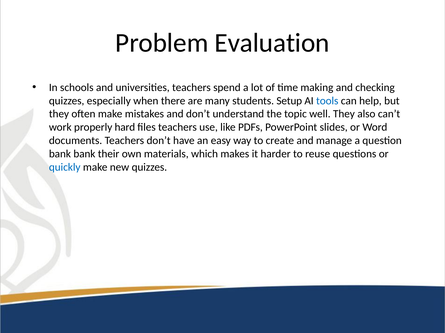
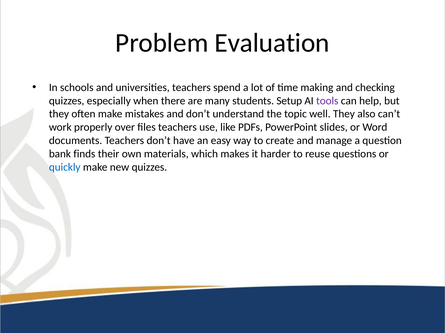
tools colour: blue -> purple
hard: hard -> over
bank bank: bank -> finds
